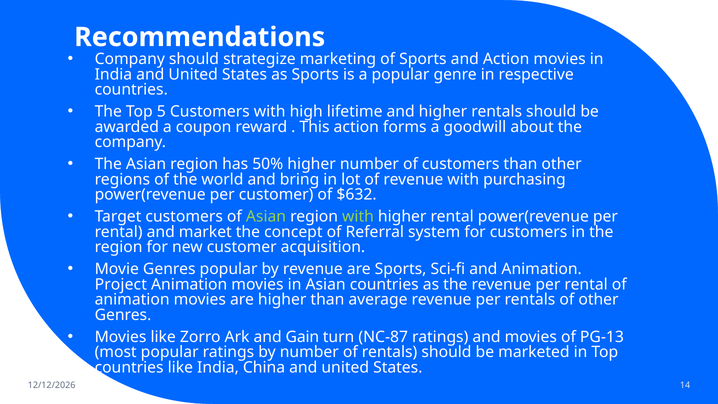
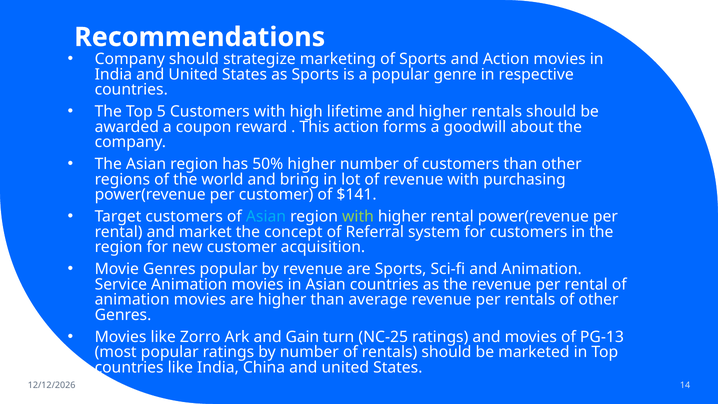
$632: $632 -> $141
Asian at (266, 217) colour: light green -> light blue
Project: Project -> Service
NC-87: NC-87 -> NC-25
